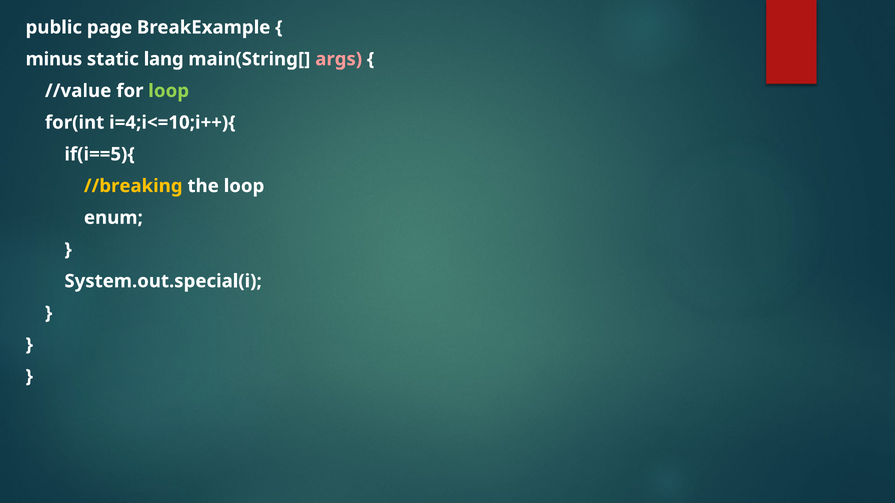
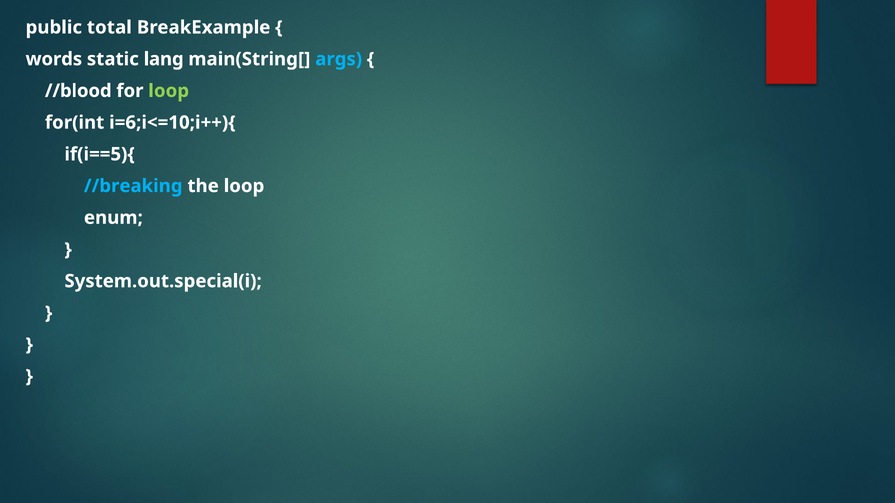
page: page -> total
minus: minus -> words
args colour: pink -> light blue
//value: //value -> //blood
i=4;i<=10;i++){: i=4;i<=10;i++){ -> i=6;i<=10;i++){
//breaking colour: yellow -> light blue
